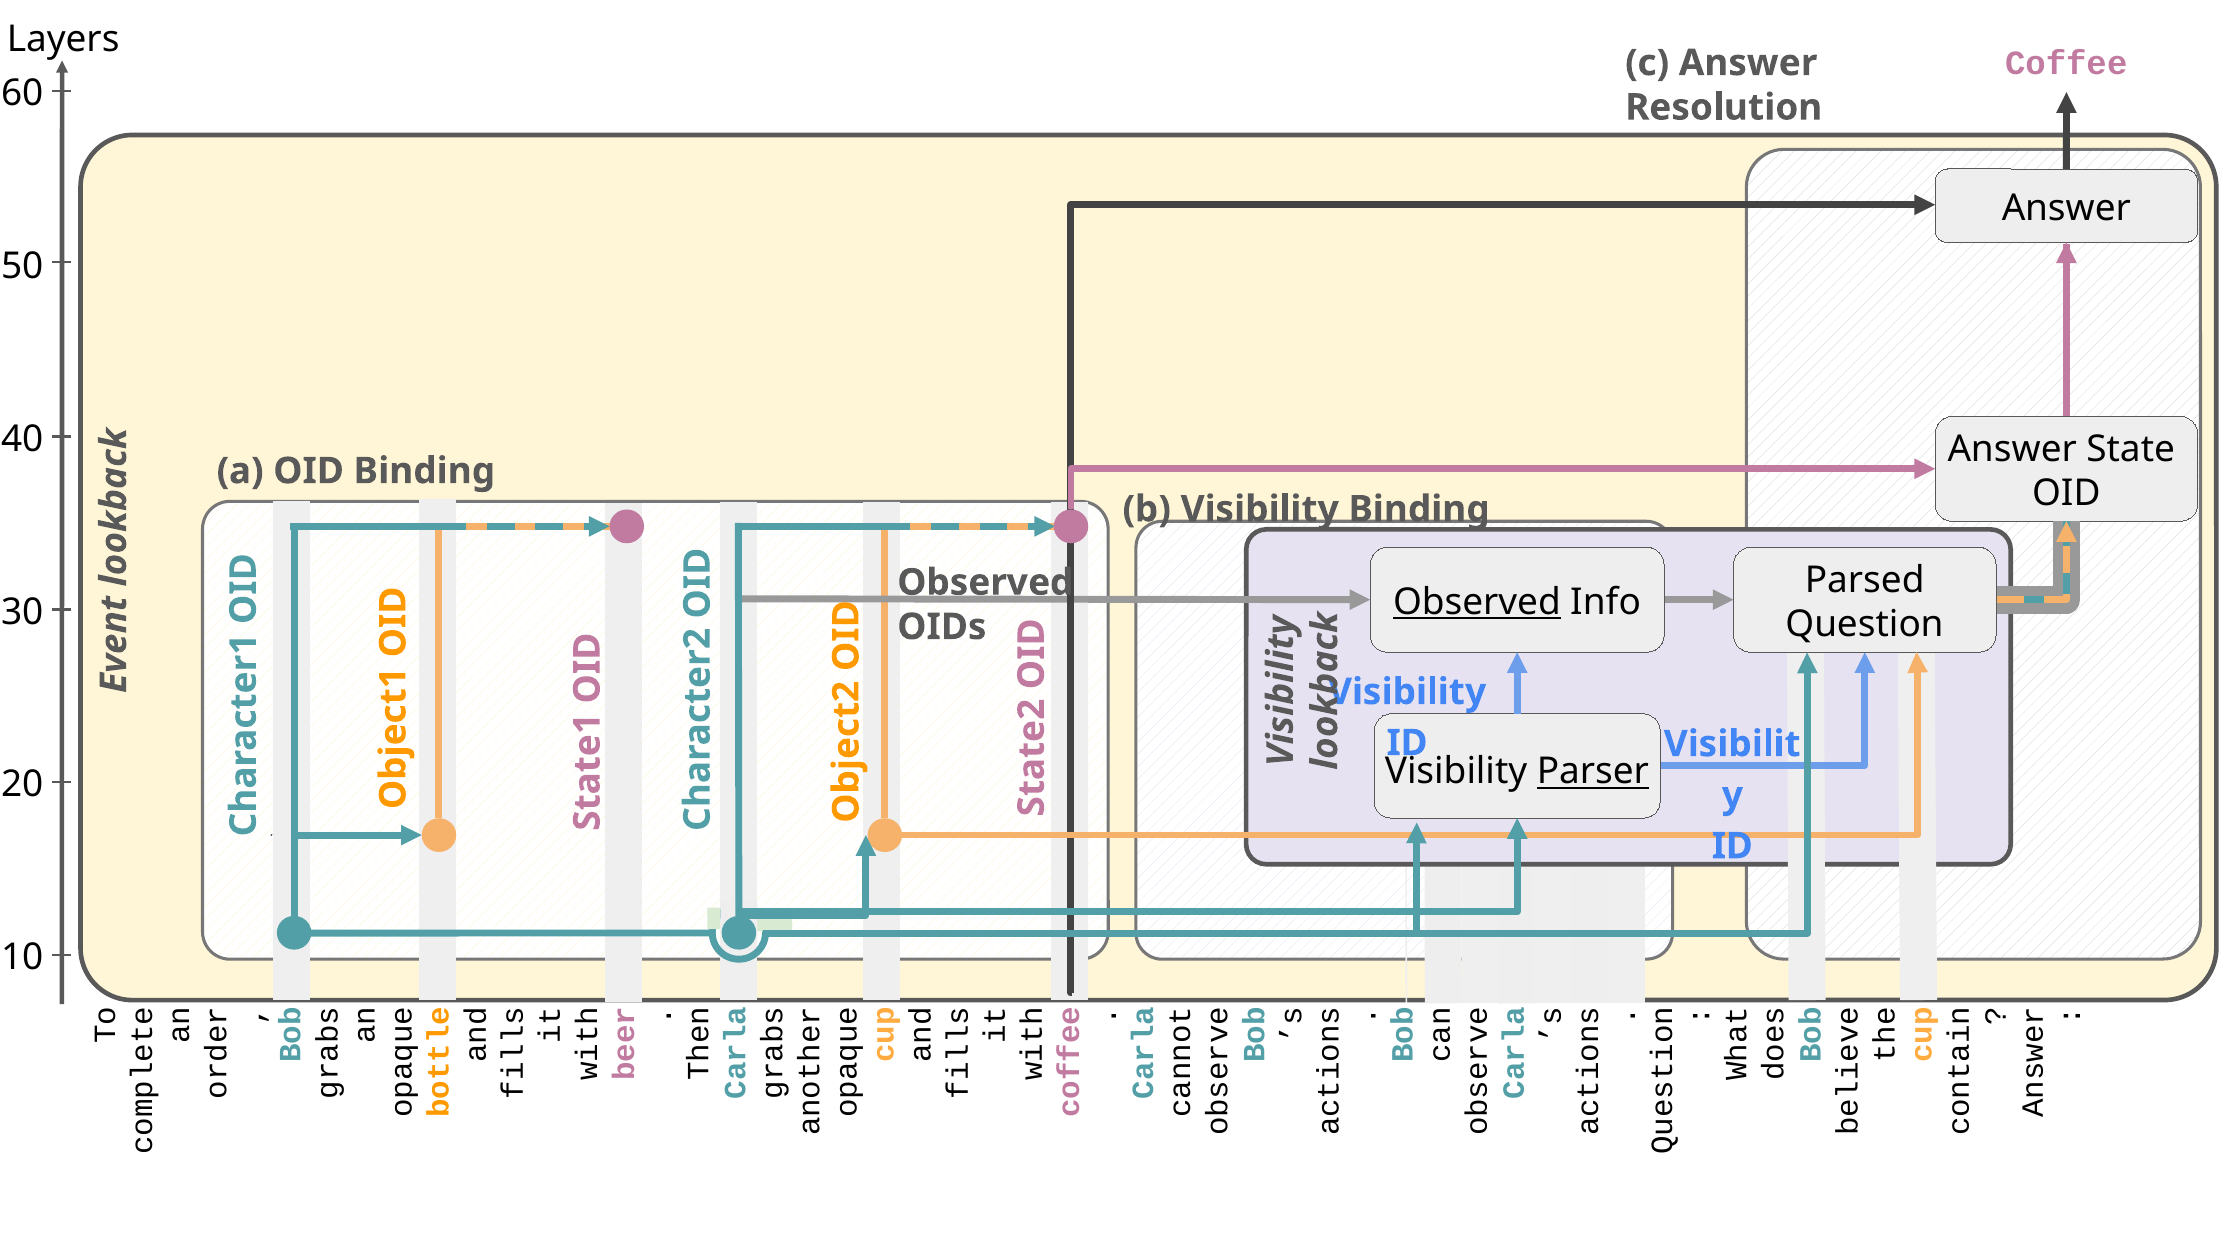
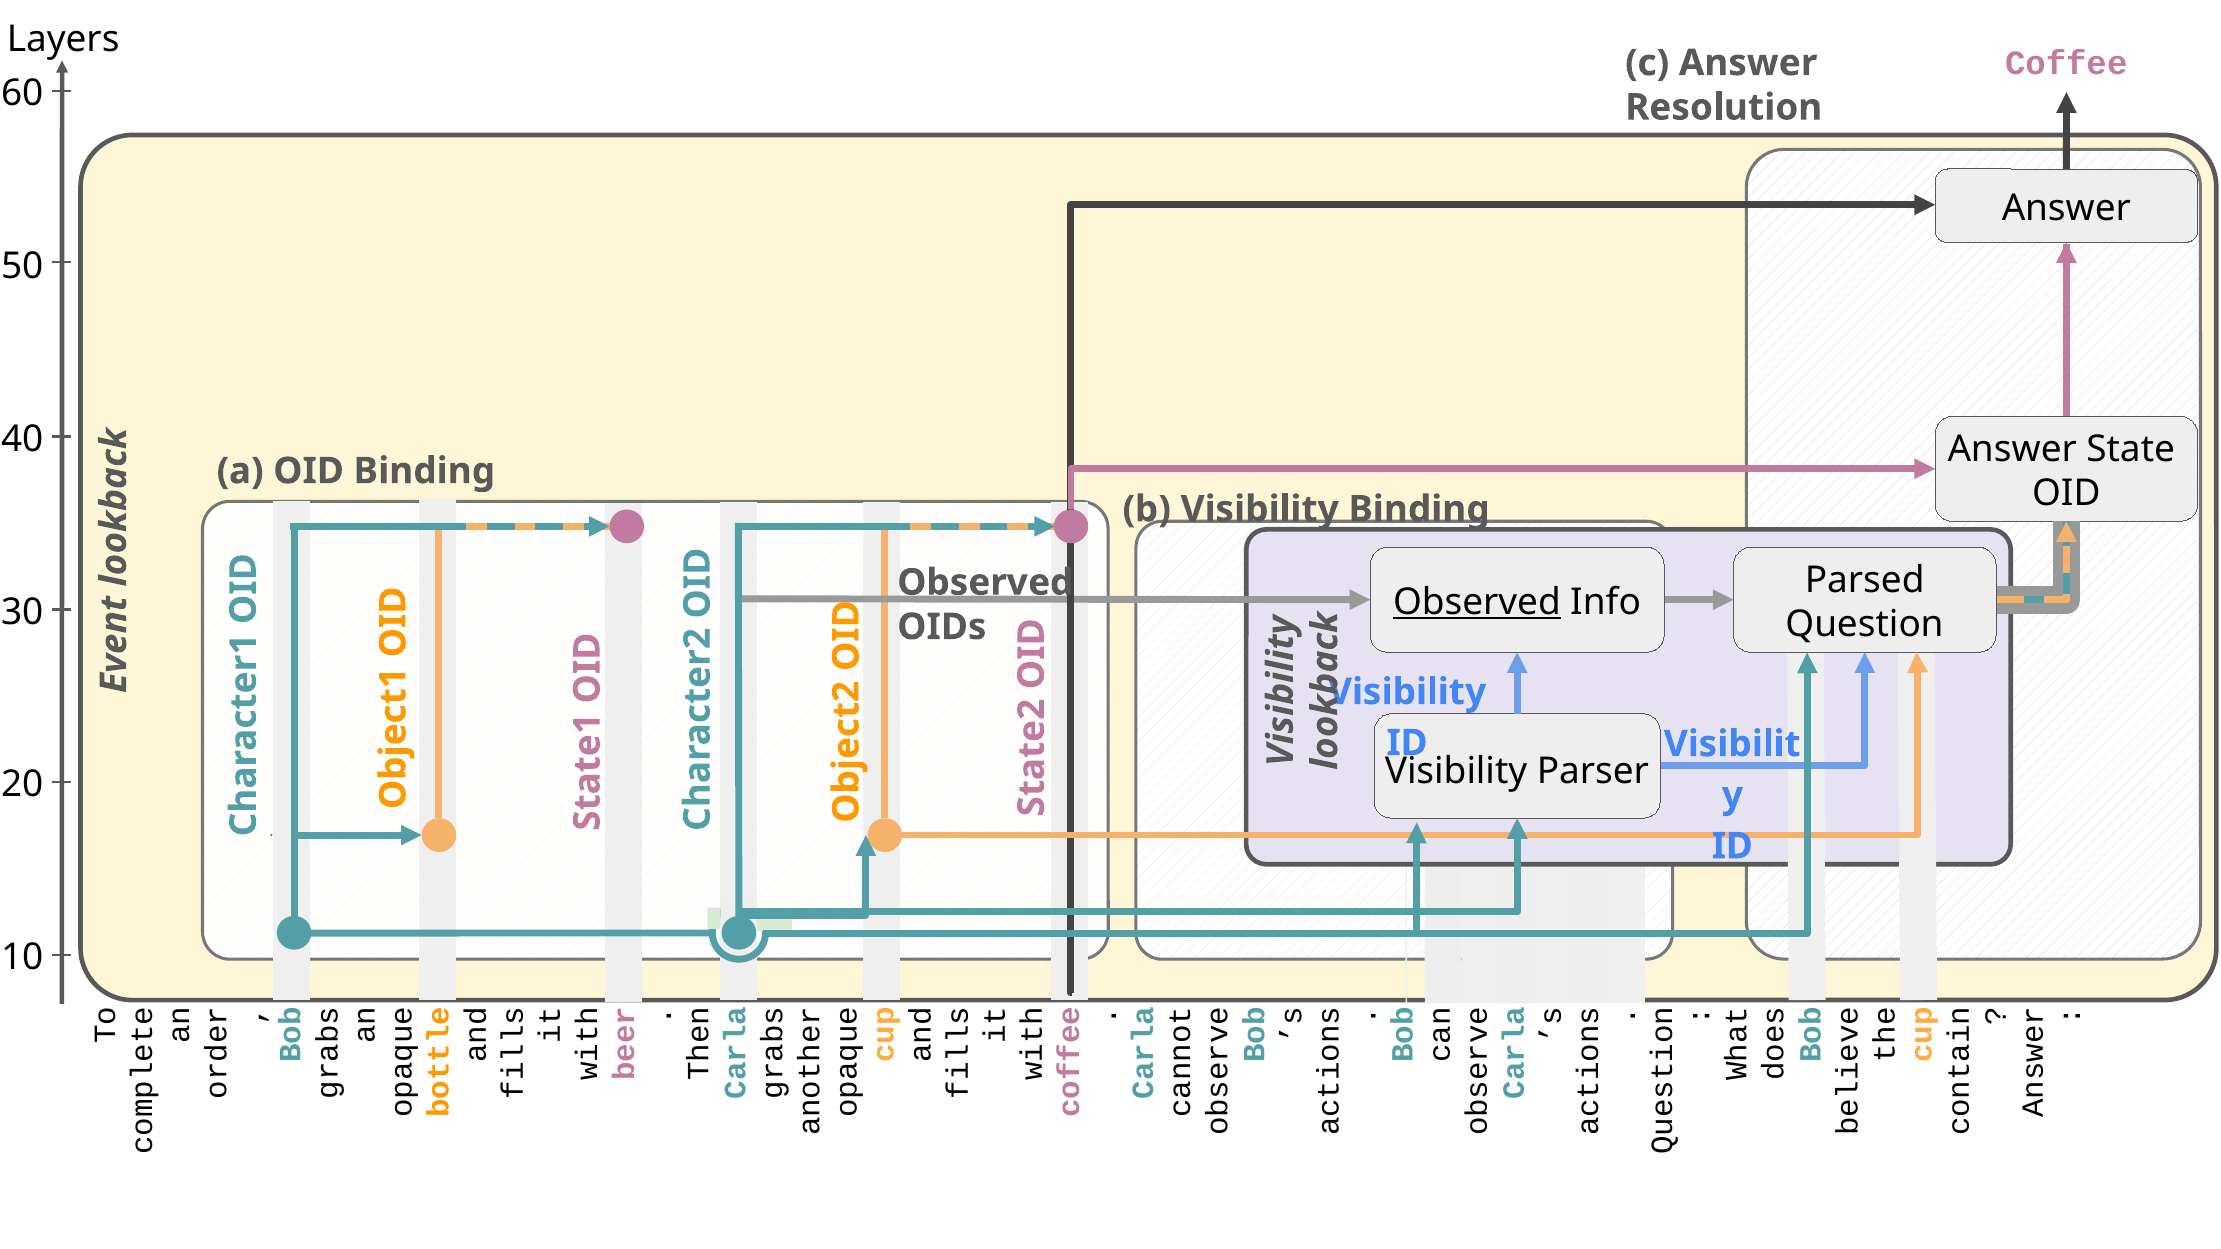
Parser underline: present -> none
